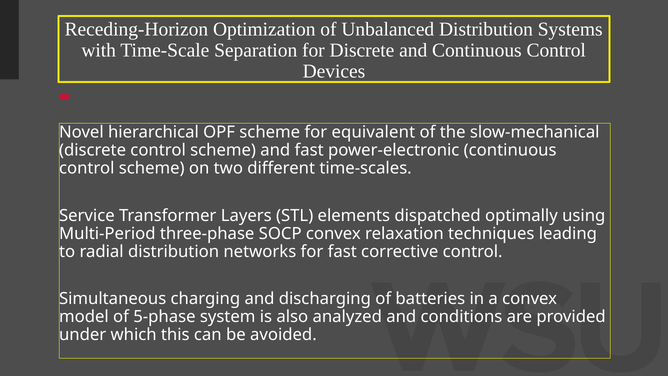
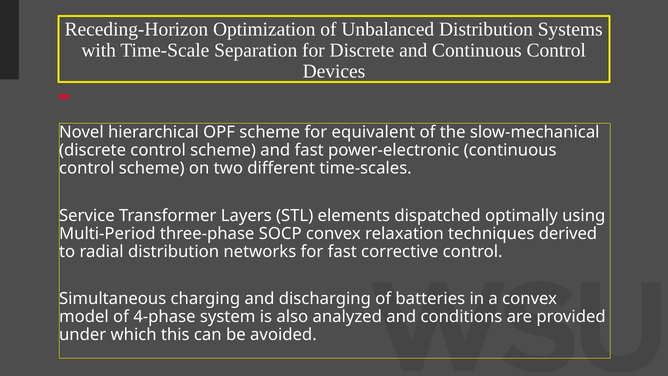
leading: leading -> derived
5-phase: 5-phase -> 4-phase
